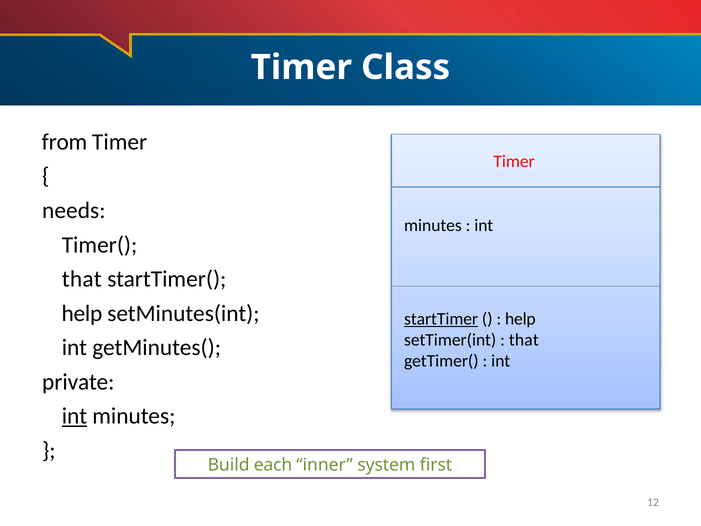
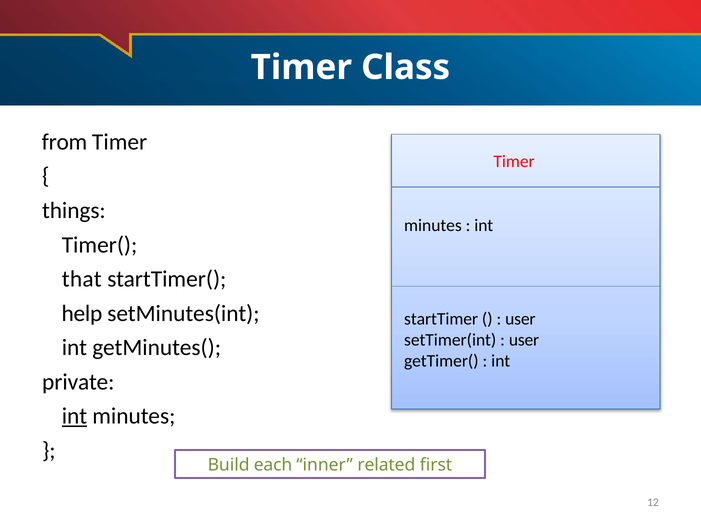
needs: needs -> things
startTimer underline: present -> none
help at (520, 319): help -> user
that at (524, 340): that -> user
system: system -> related
